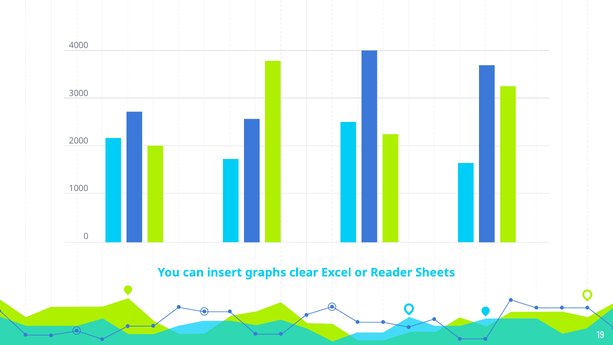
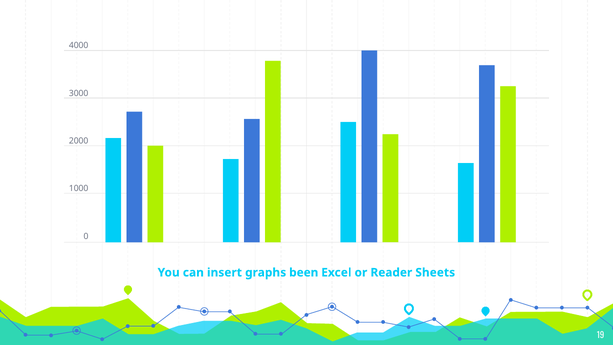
clear: clear -> been
